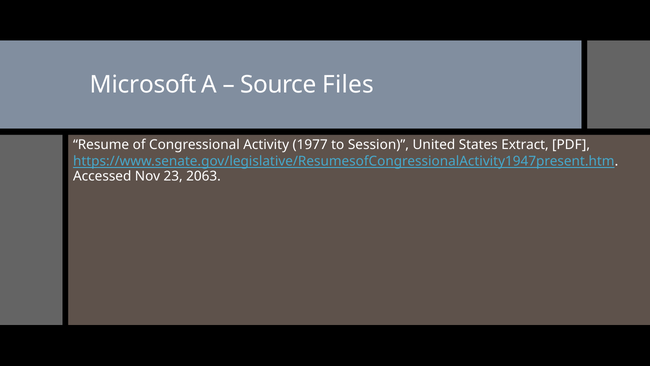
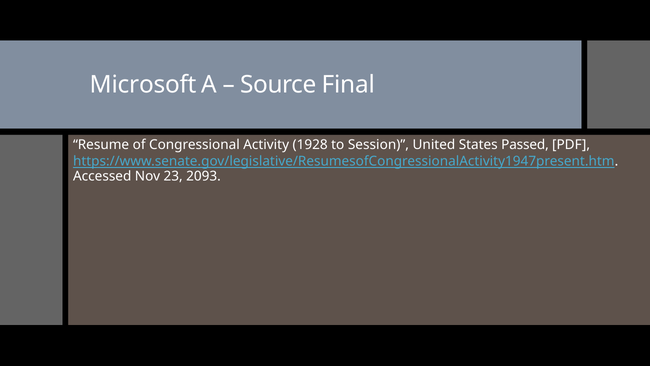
Files: Files -> Final
1977: 1977 -> 1928
Extract: Extract -> Passed
2063: 2063 -> 2093
